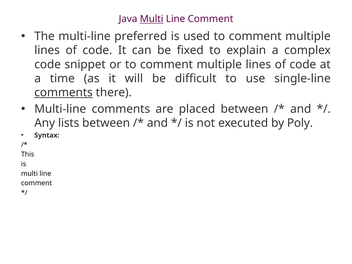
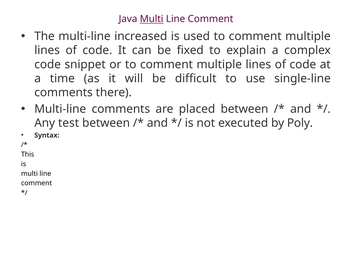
preferred: preferred -> increased
comments at (64, 93) underline: present -> none
lists: lists -> test
